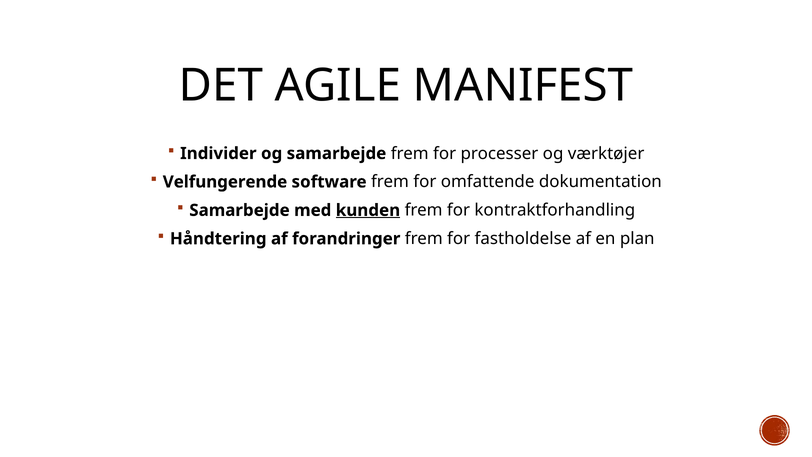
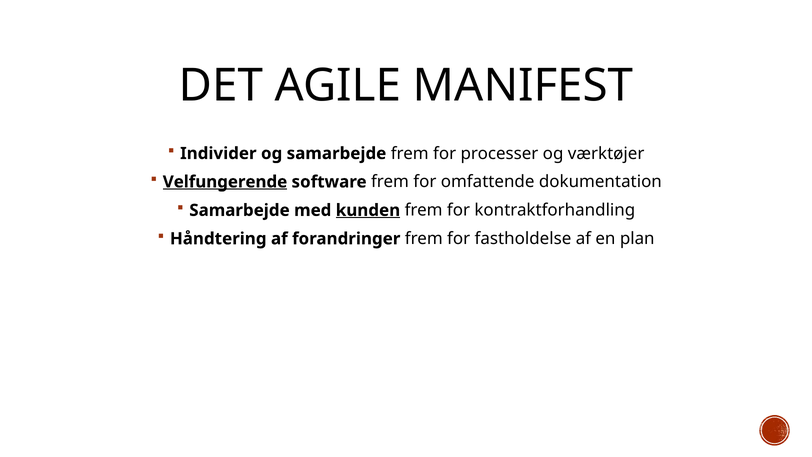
Velfungerende underline: none -> present
